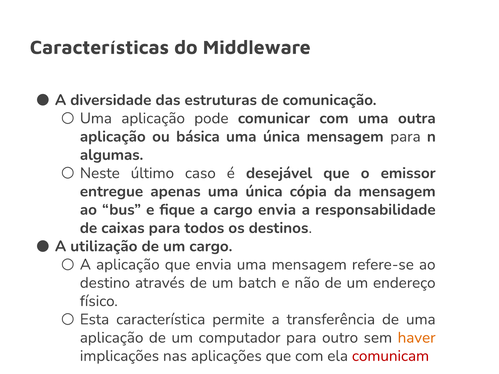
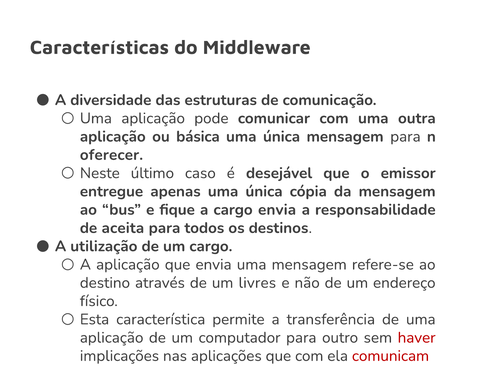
algumas: algumas -> oferecer
caixas: caixas -> aceita
batch: batch -> livres
haver colour: orange -> red
